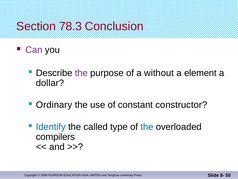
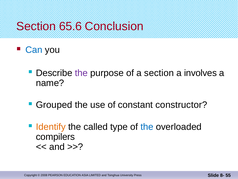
78.3: 78.3 -> 65.6
Can colour: purple -> blue
a without: without -> section
element: element -> involves
dollar: dollar -> name
Ordinary: Ordinary -> Grouped
Identify colour: blue -> orange
